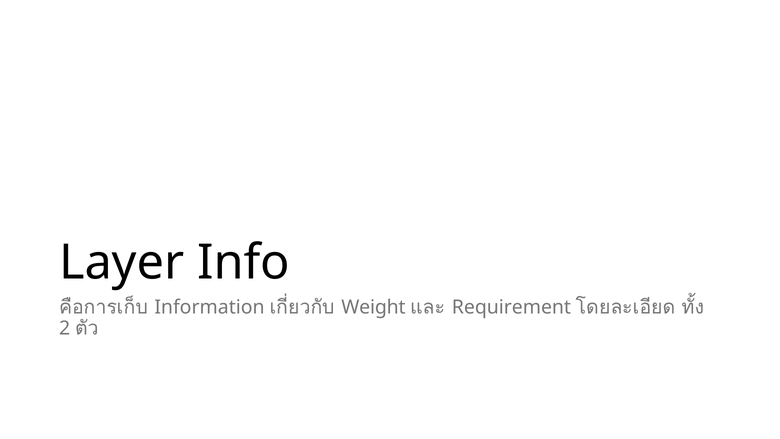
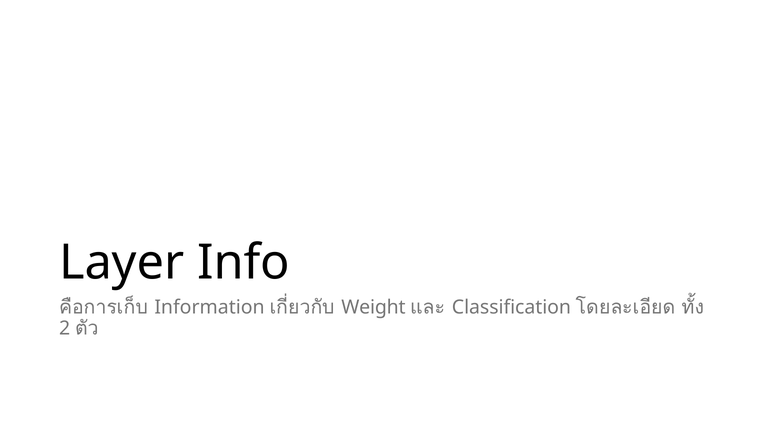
Requirement: Requirement -> Classification
